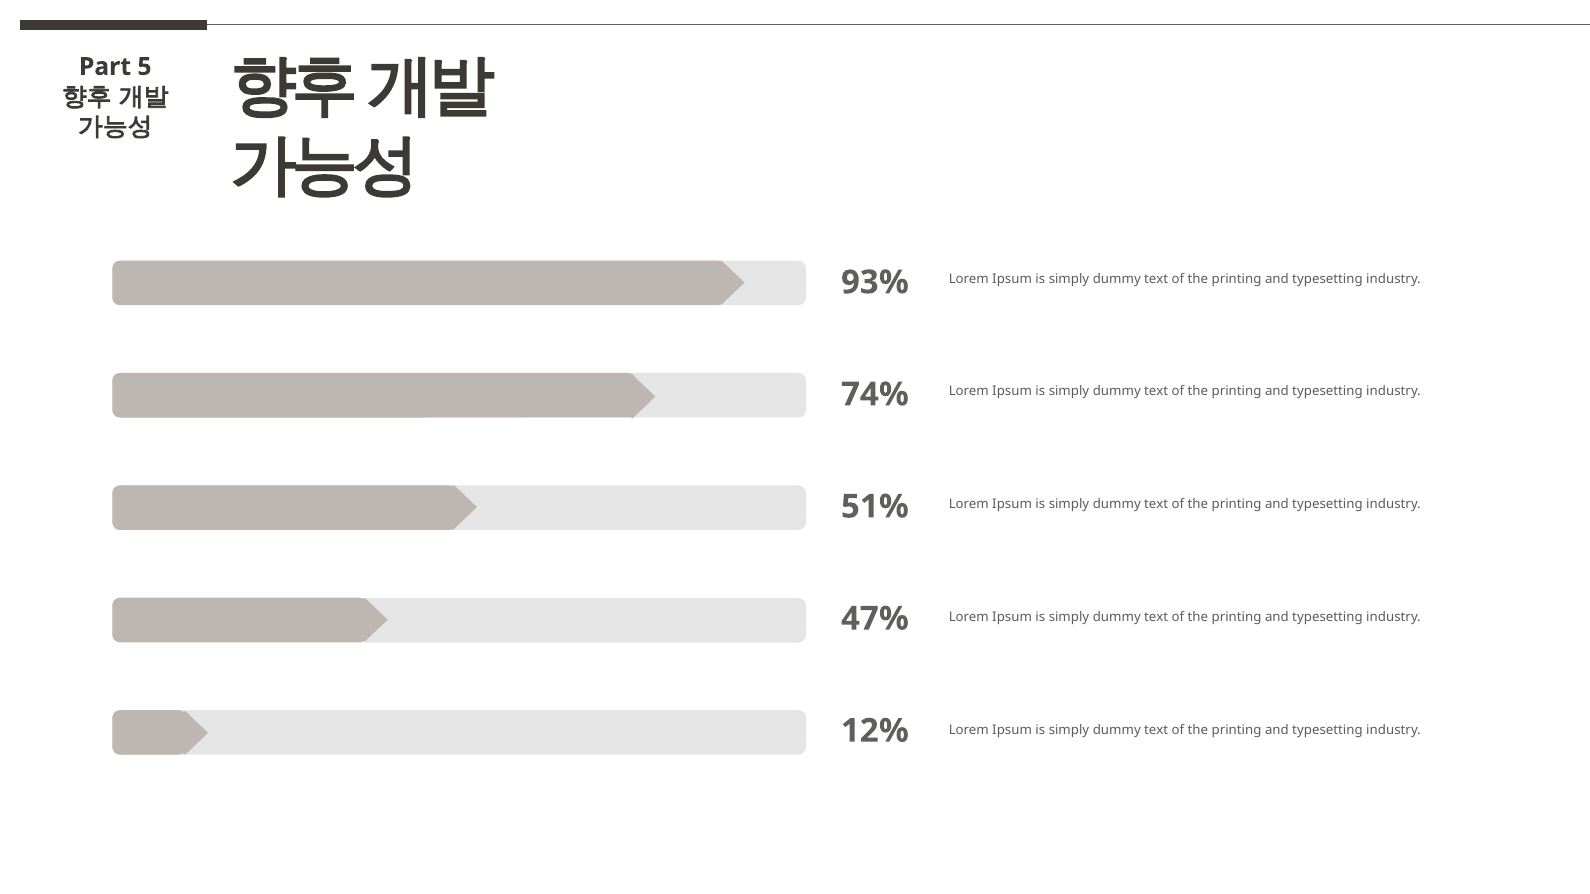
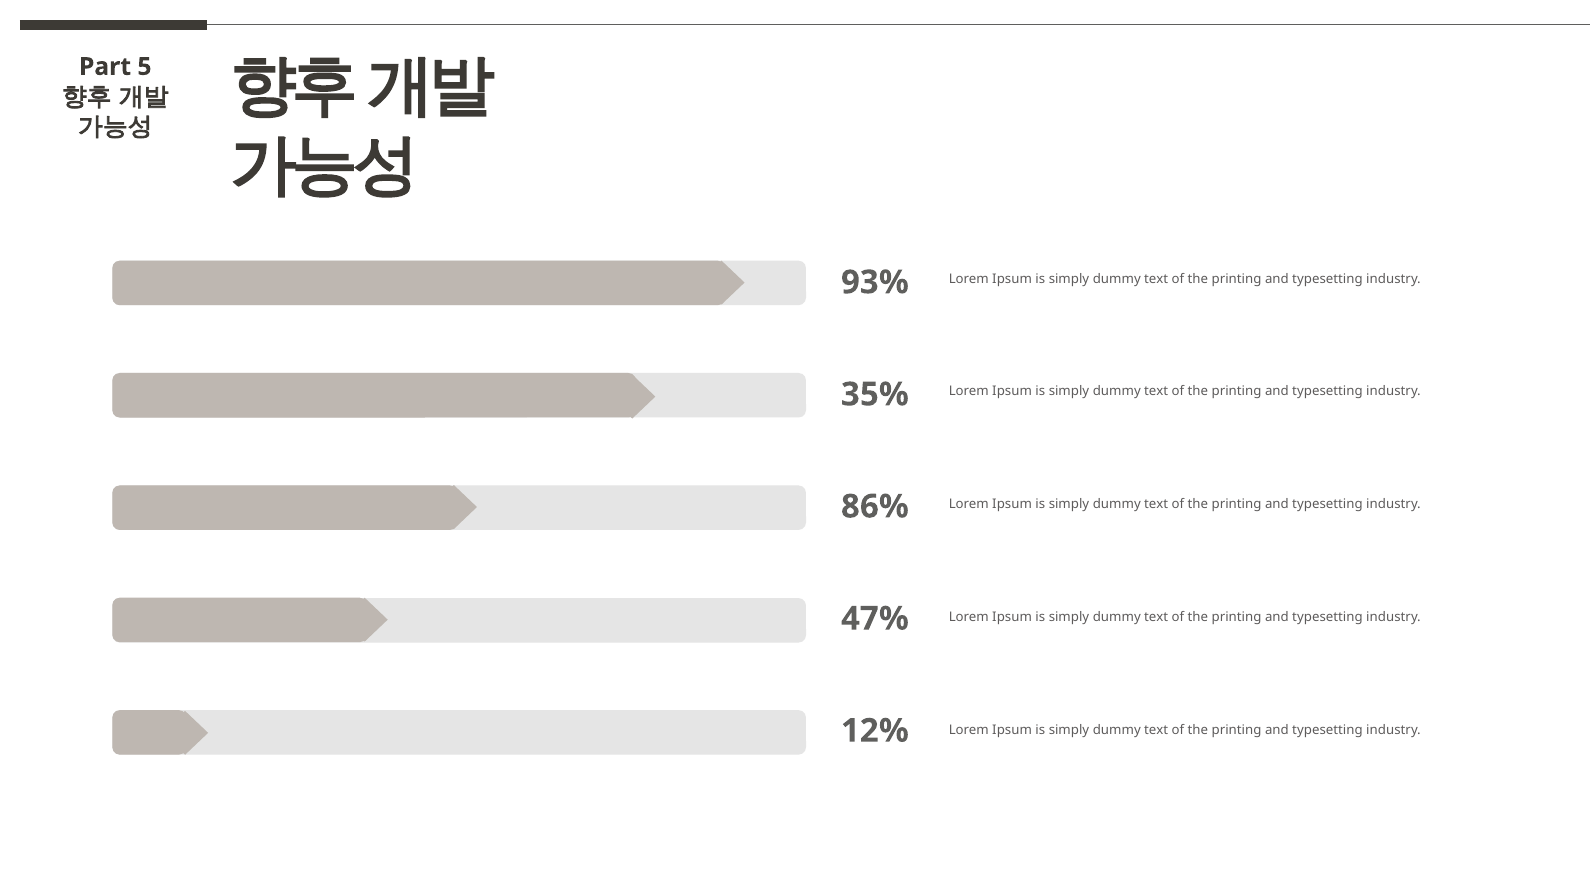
74%: 74% -> 35%
51%: 51% -> 86%
